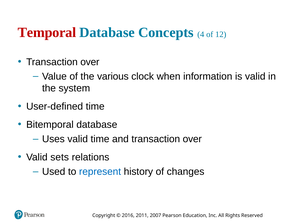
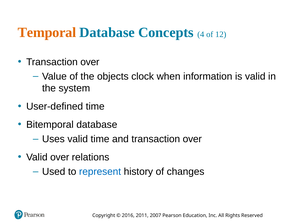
Temporal colour: red -> orange
various: various -> objects
Valid sets: sets -> over
